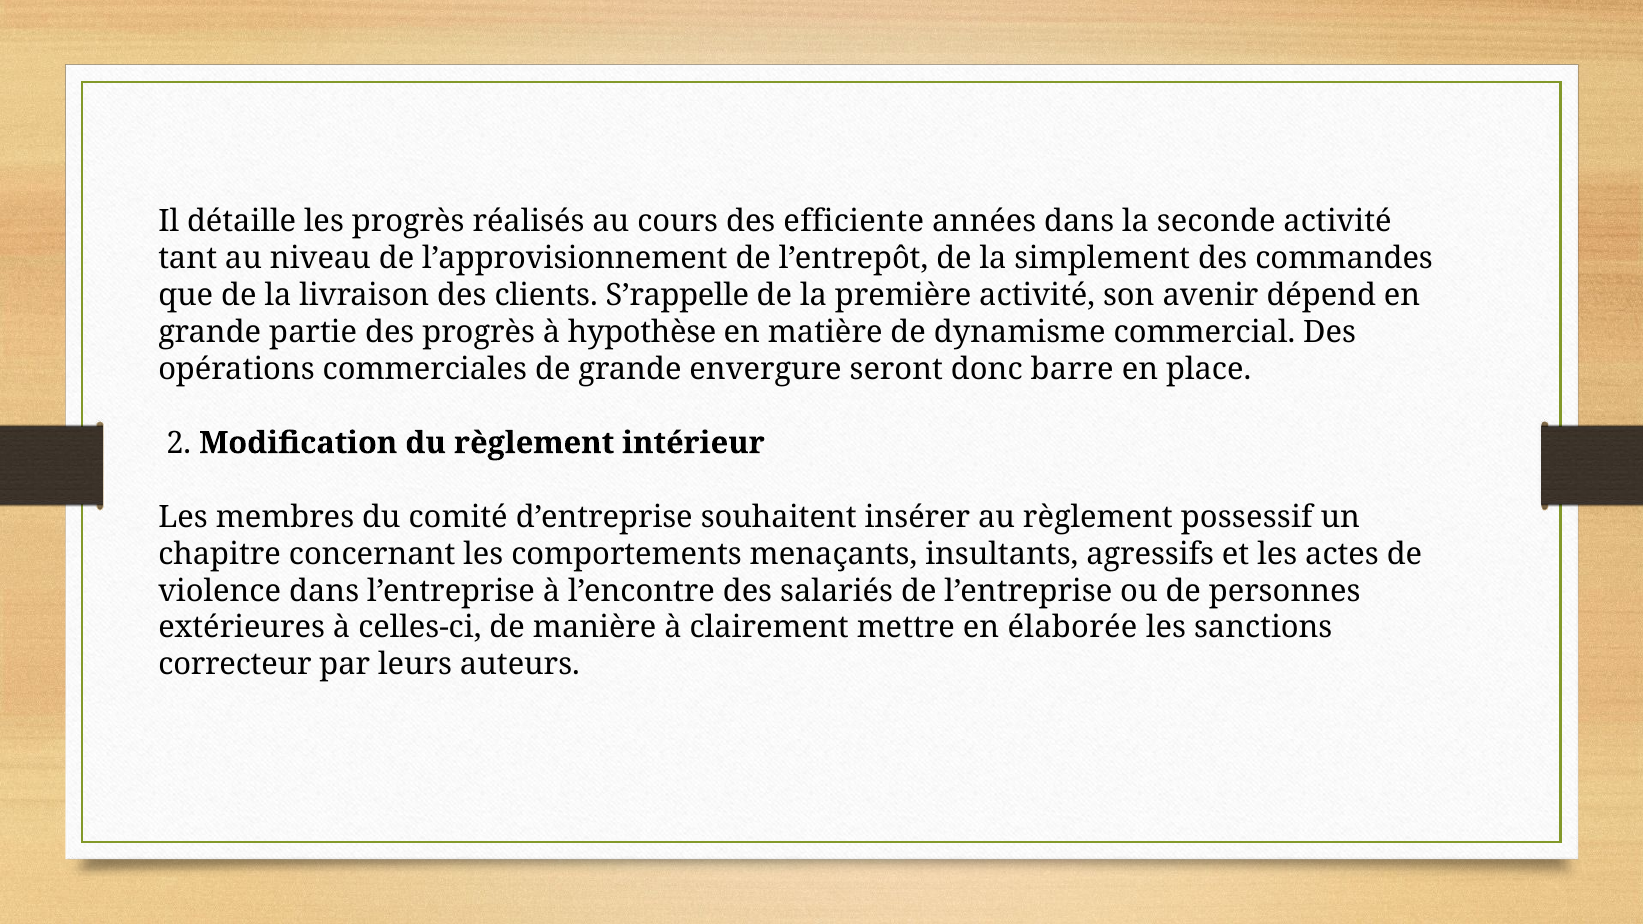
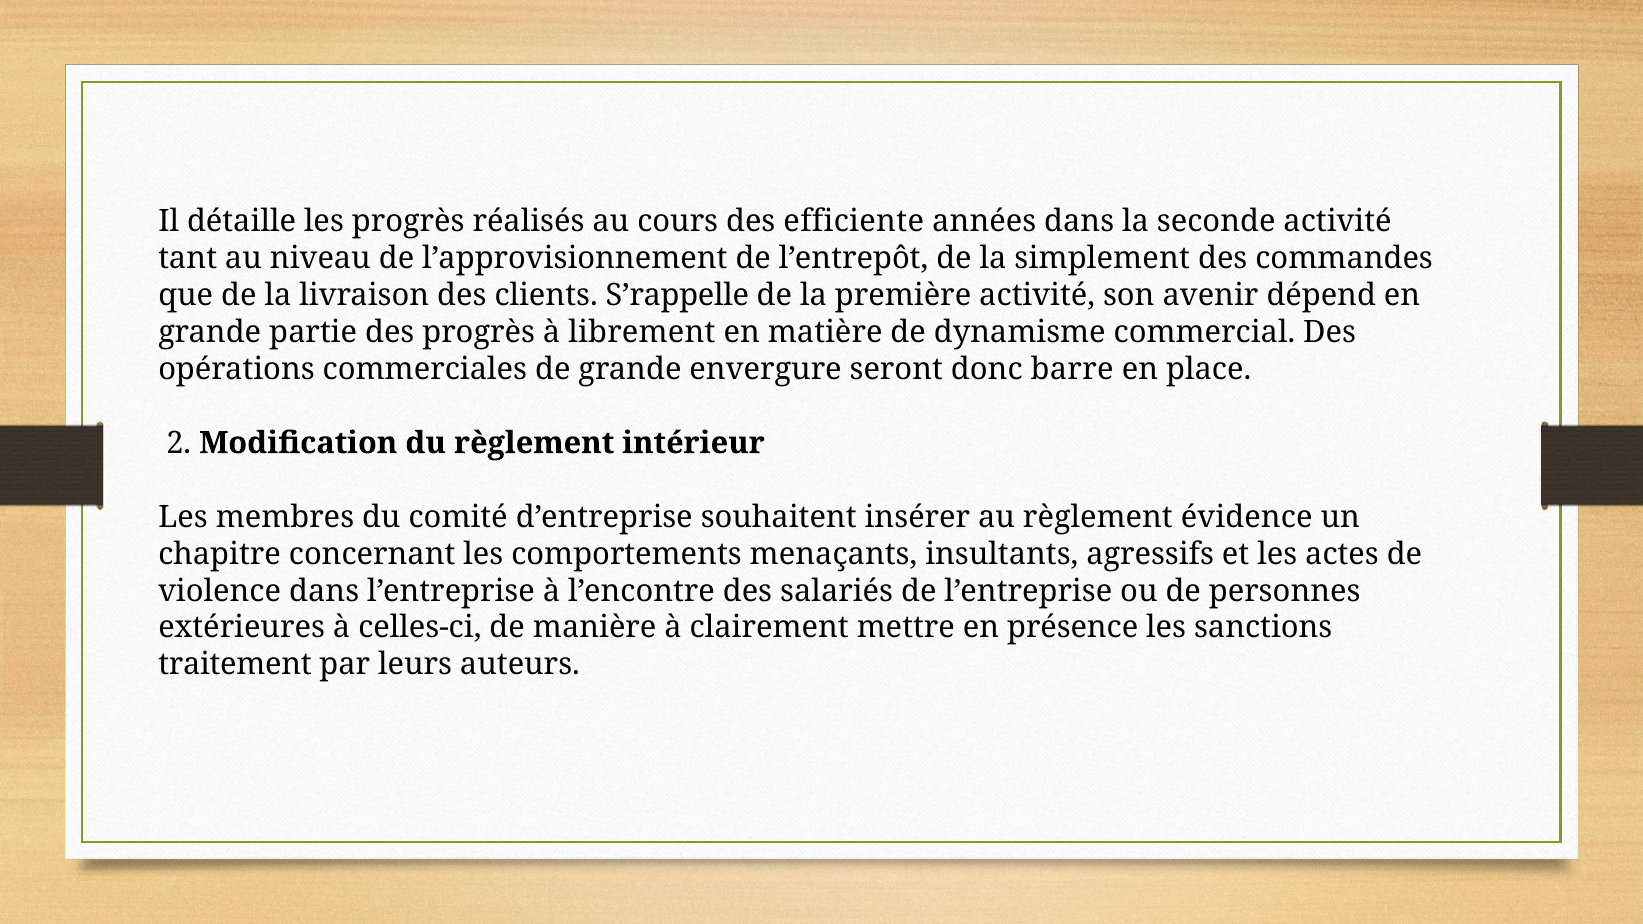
hypothèse: hypothèse -> librement
possessif: possessif -> évidence
élaborée: élaborée -> présence
correcteur: correcteur -> traitement
